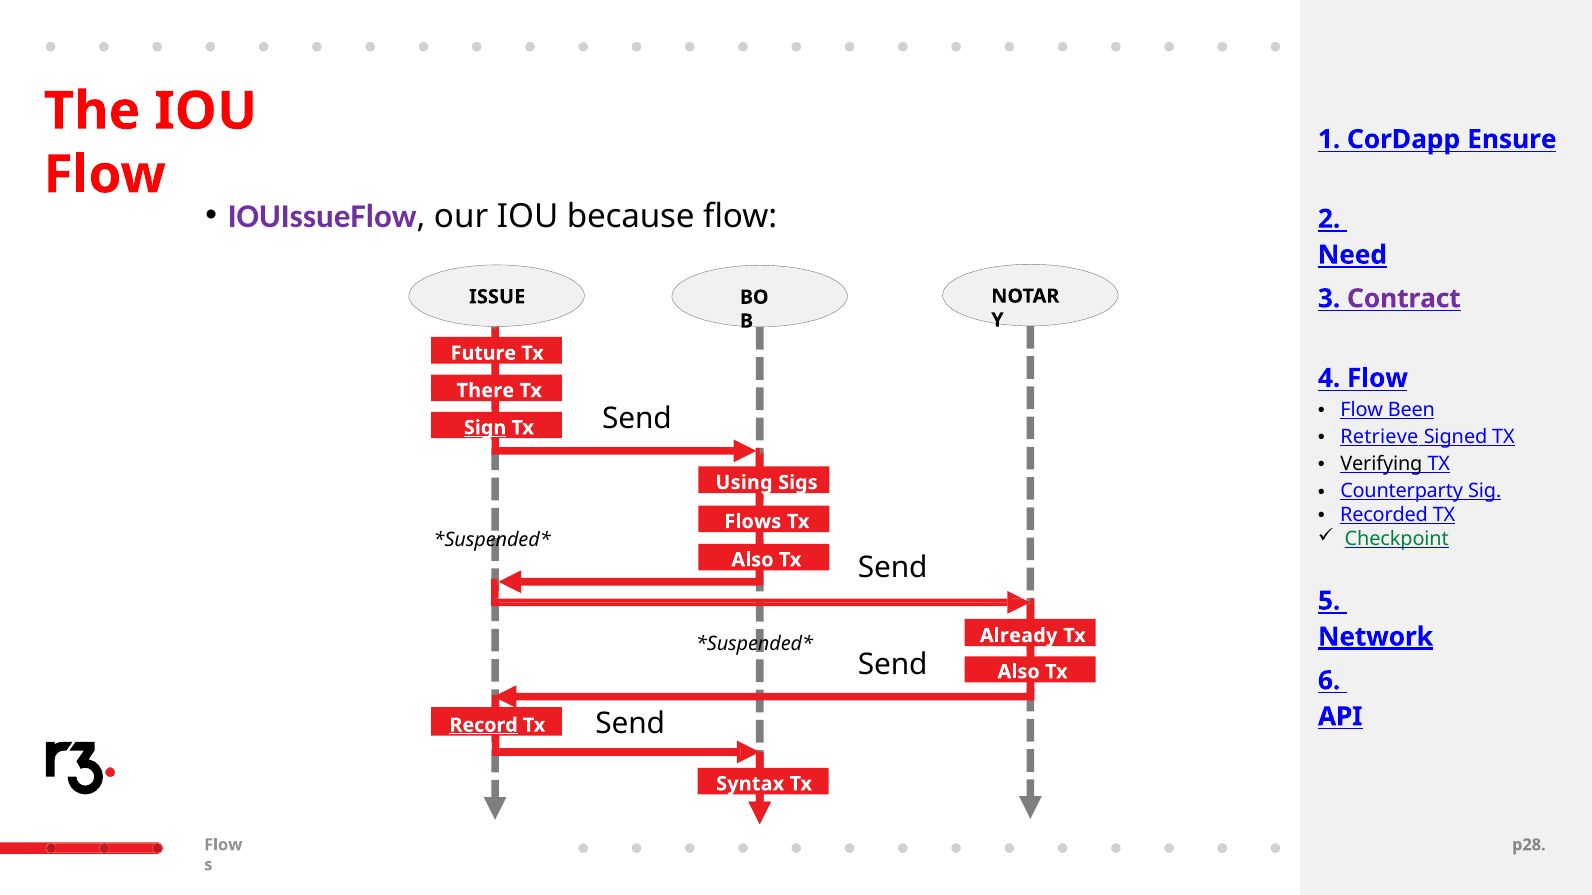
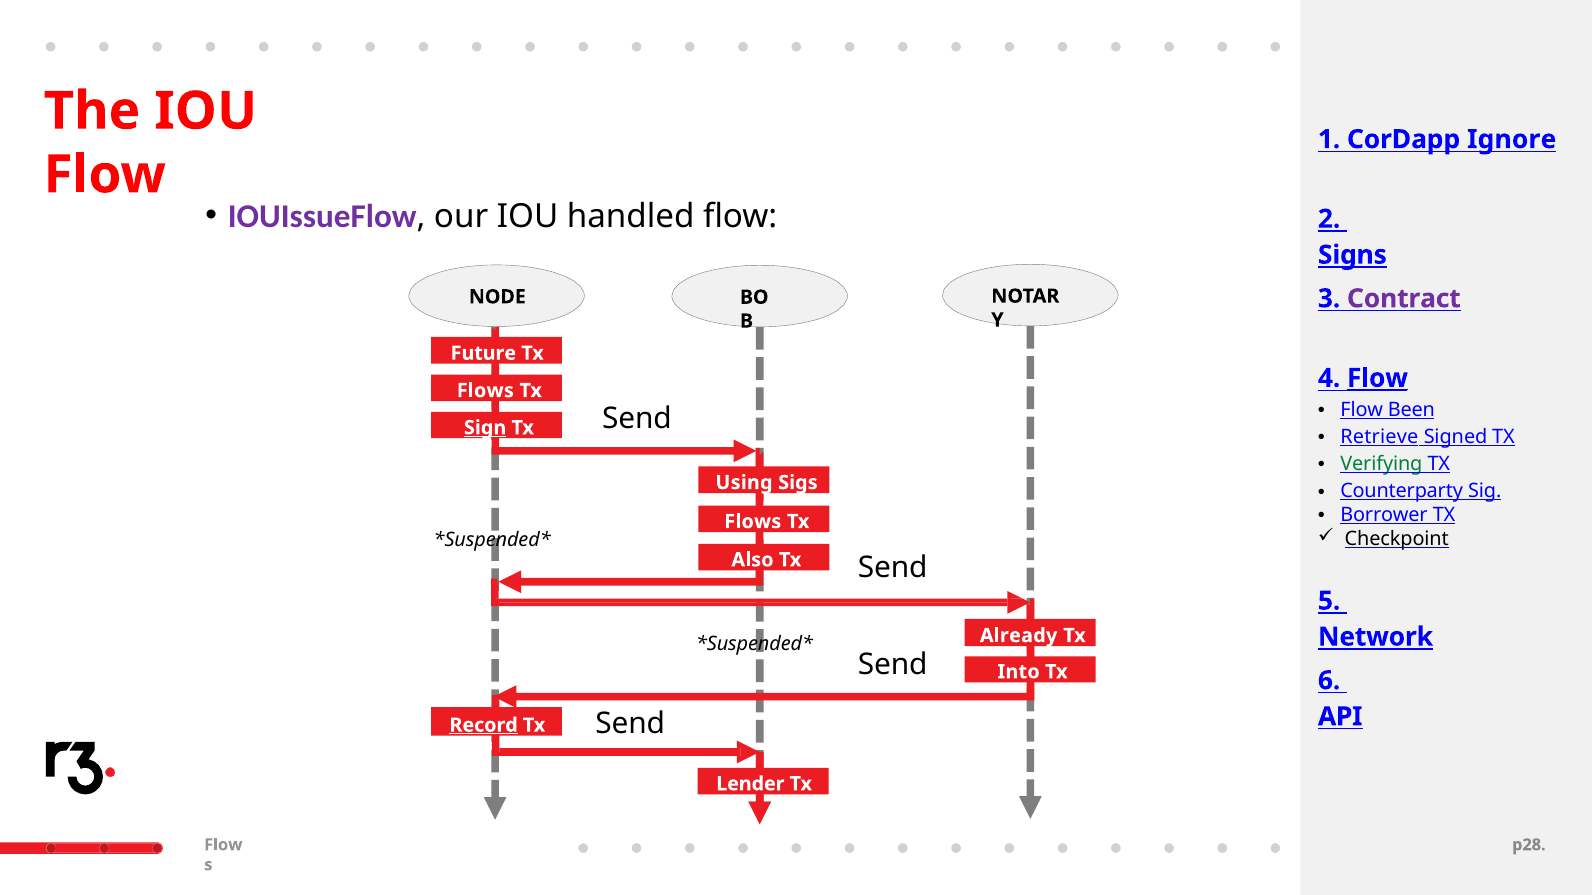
Ensure: Ensure -> Ignore
because: because -> handled
Need: Need -> Signs
ISSUE: ISSUE -> NODE
Flow at (1377, 378) underline: none -> present
There at (485, 391): There -> Flows
Verifying colour: black -> green
Recorded: Recorded -> Borrower
Checkpoint colour: green -> black
Network underline: present -> none
Also at (1019, 672): Also -> Into
Syntax: Syntax -> Lender
